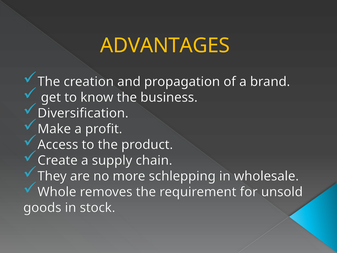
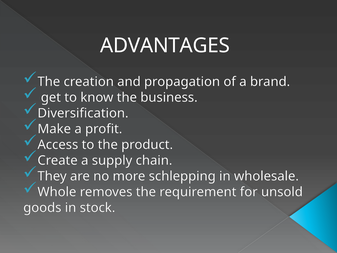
ADVANTAGES colour: yellow -> white
